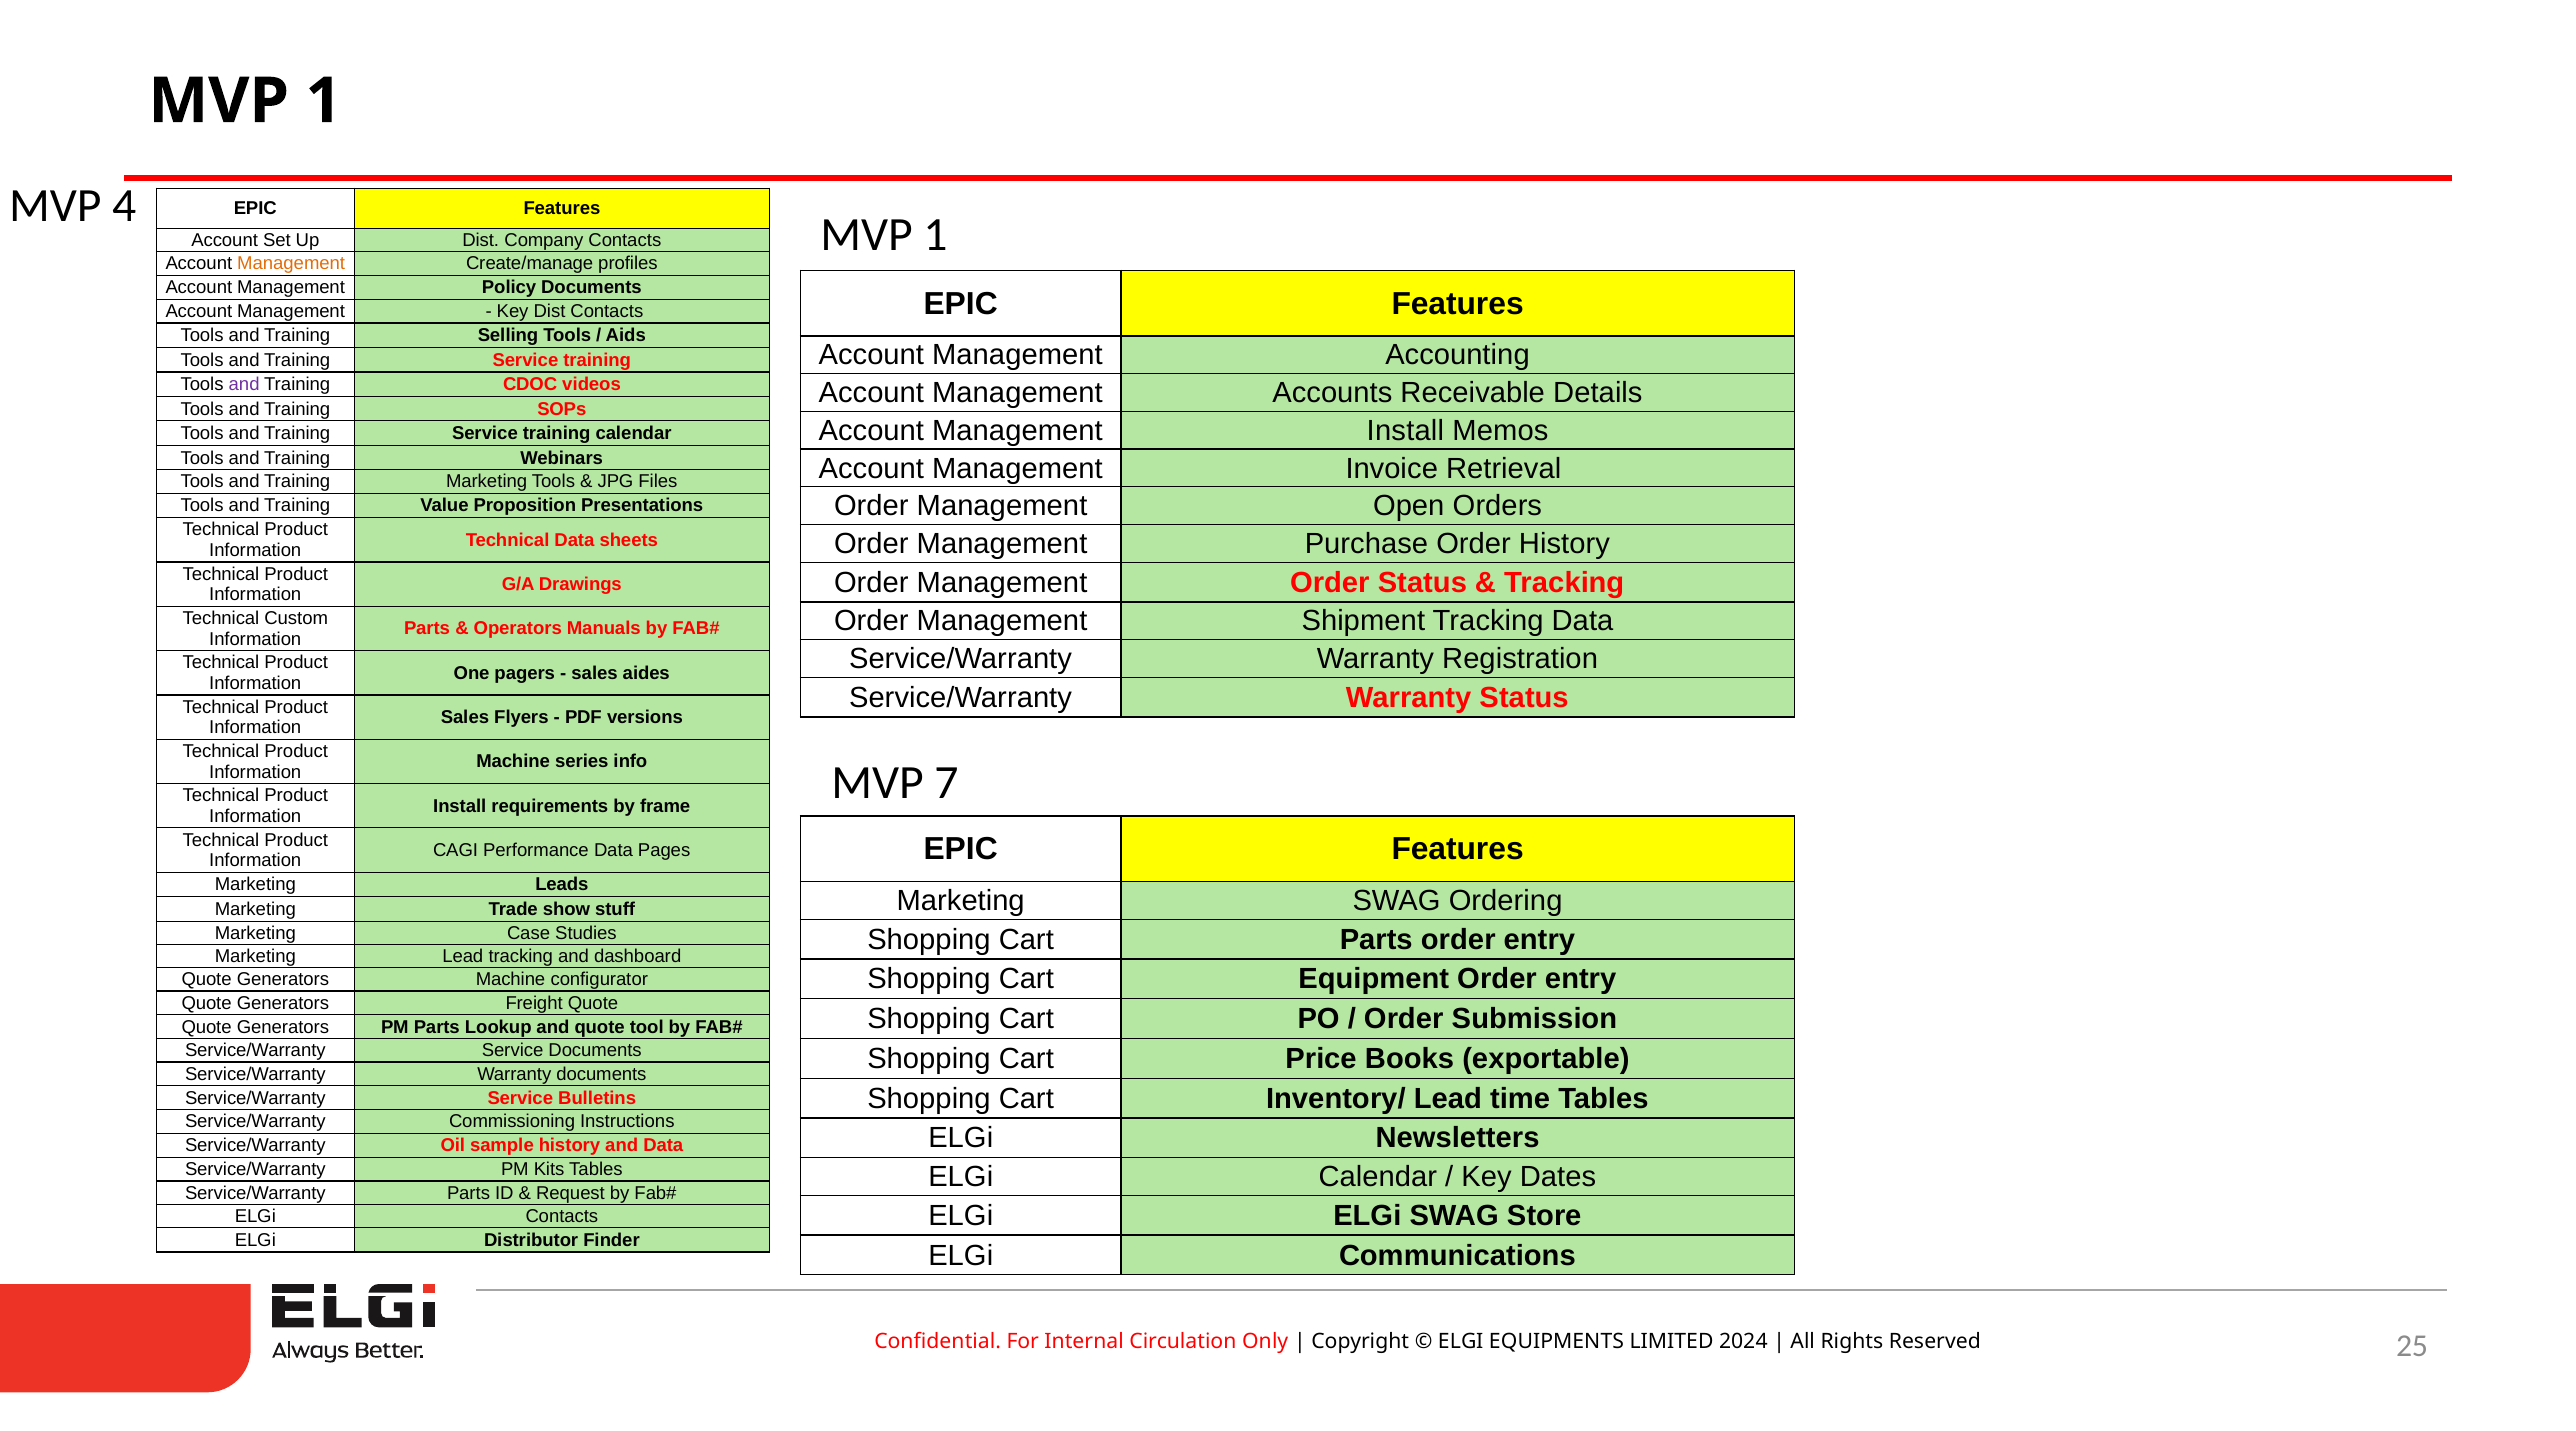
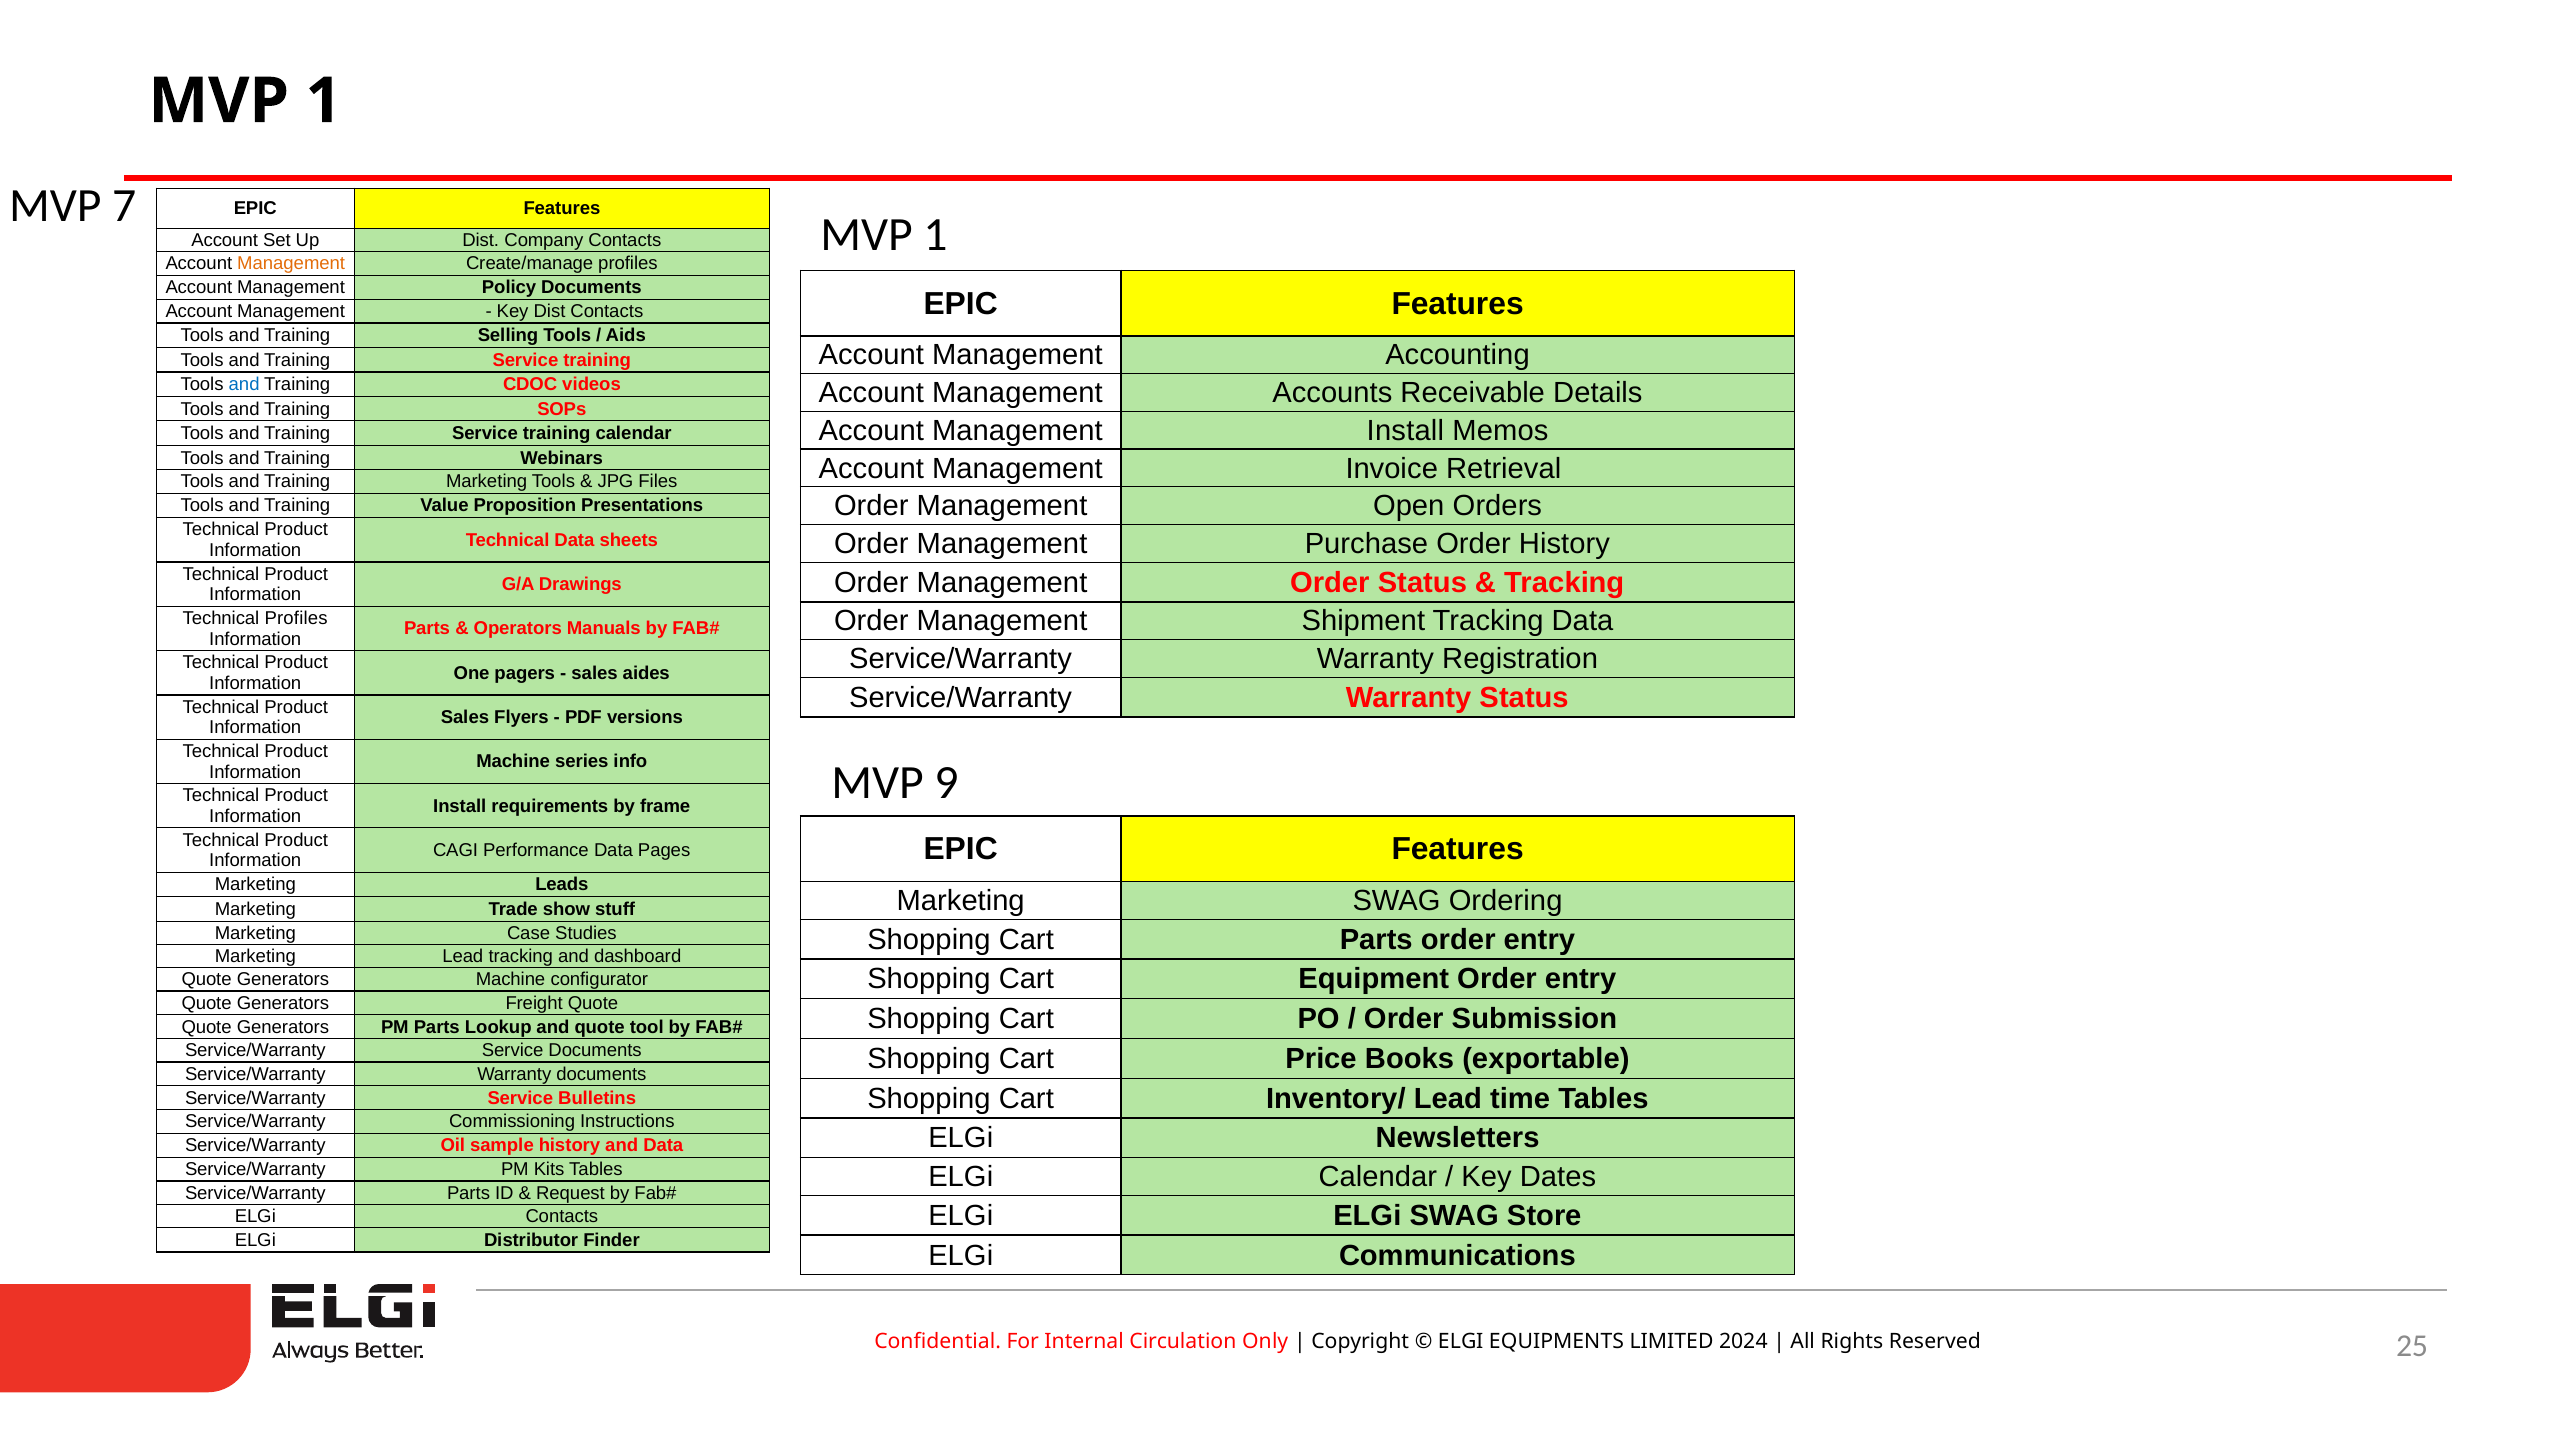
4: 4 -> 7
and at (244, 385) colour: purple -> blue
Technical Custom: Custom -> Profiles
7: 7 -> 9
